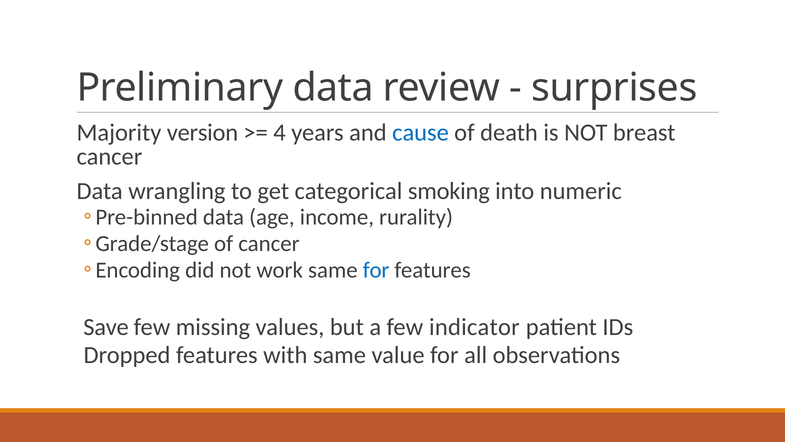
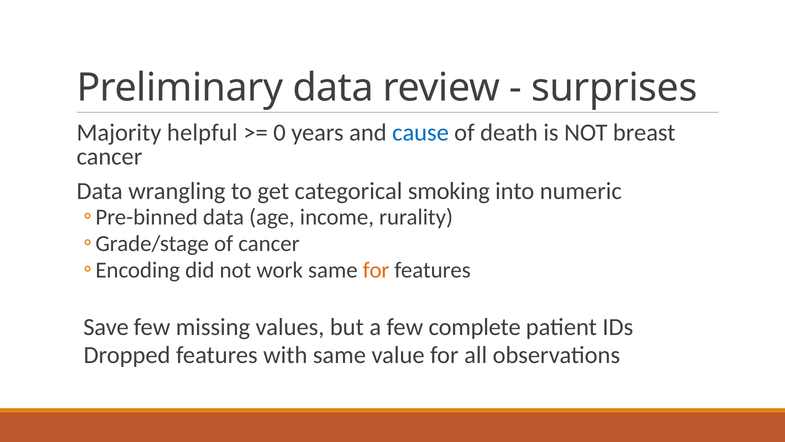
version: version -> helpful
4: 4 -> 0
for at (376, 270) colour: blue -> orange
indicator: indicator -> complete
